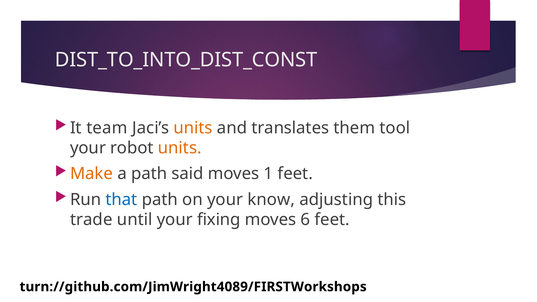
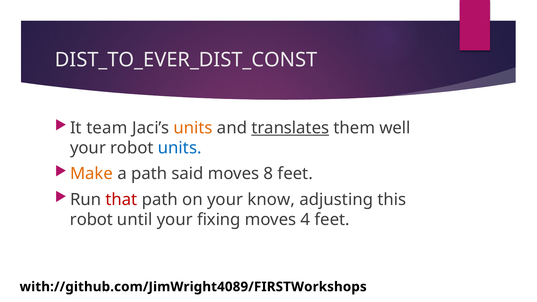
DIST_TO_INTO_DIST_CONST: DIST_TO_INTO_DIST_CONST -> DIST_TO_EVER_DIST_CONST
translates underline: none -> present
tool: tool -> well
units at (180, 148) colour: orange -> blue
1: 1 -> 8
that colour: blue -> red
trade at (91, 220): trade -> robot
6: 6 -> 4
turn://github.com/JimWright4089/FIRSTWorkshops: turn://github.com/JimWright4089/FIRSTWorkshops -> with://github.com/JimWright4089/FIRSTWorkshops
